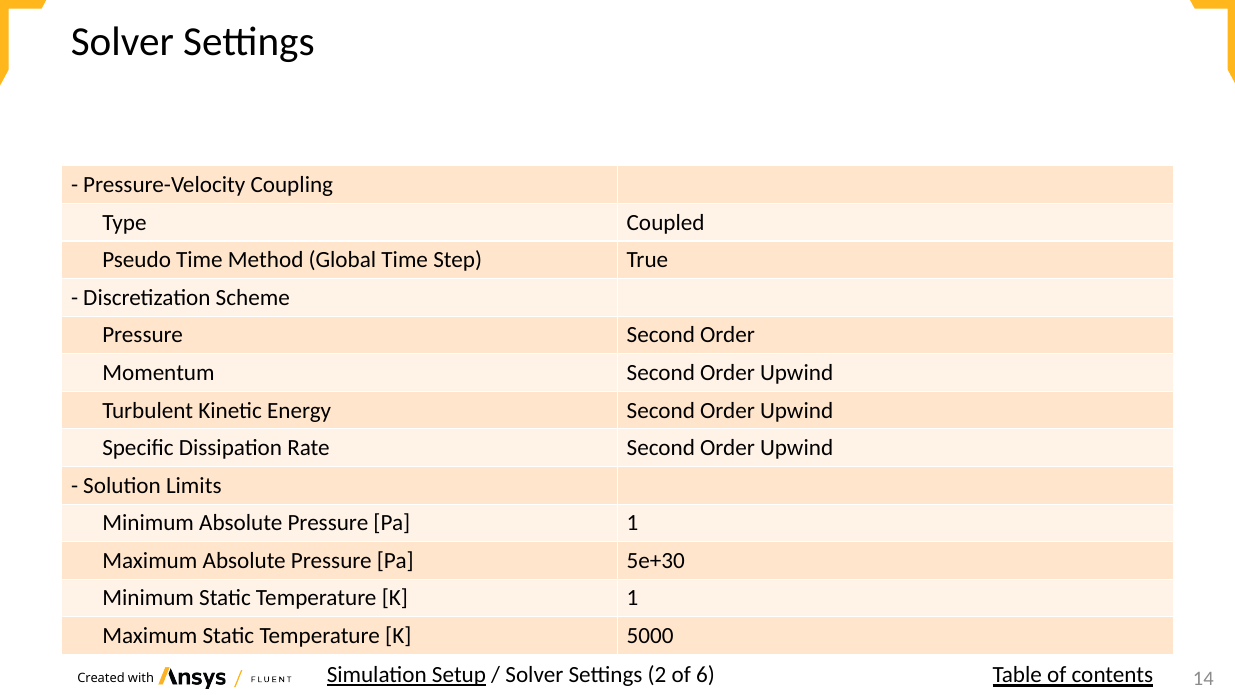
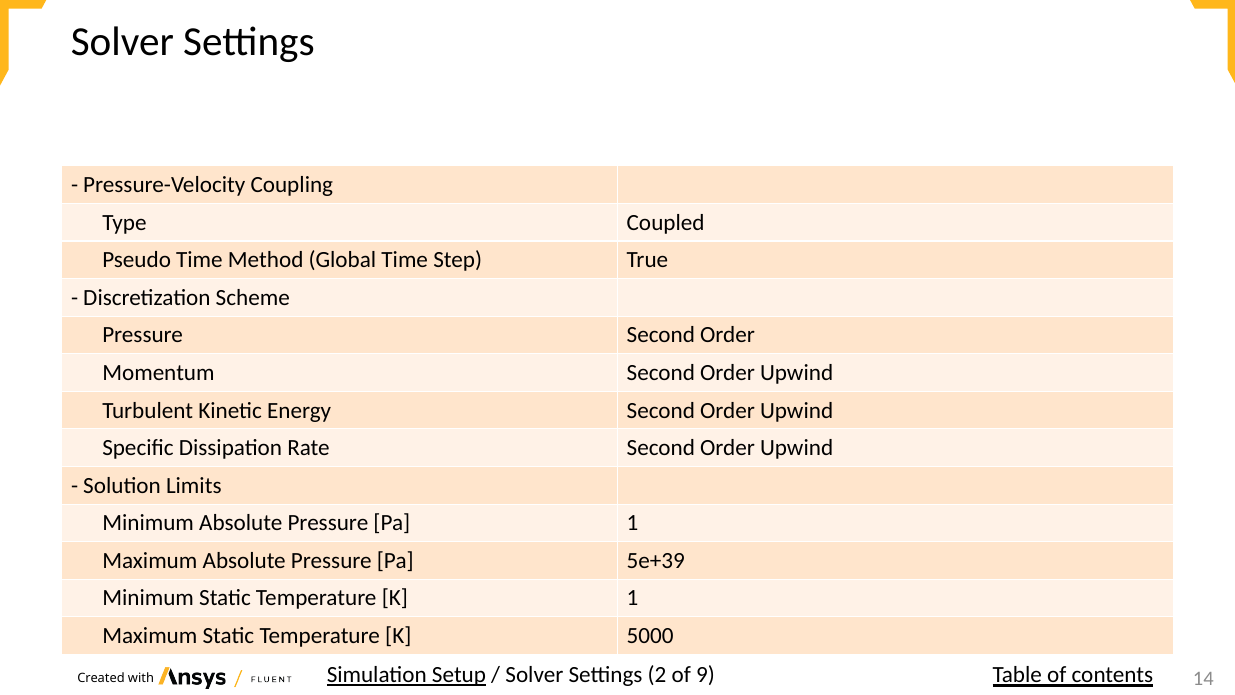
5e+30: 5e+30 -> 5e+39
6: 6 -> 9
